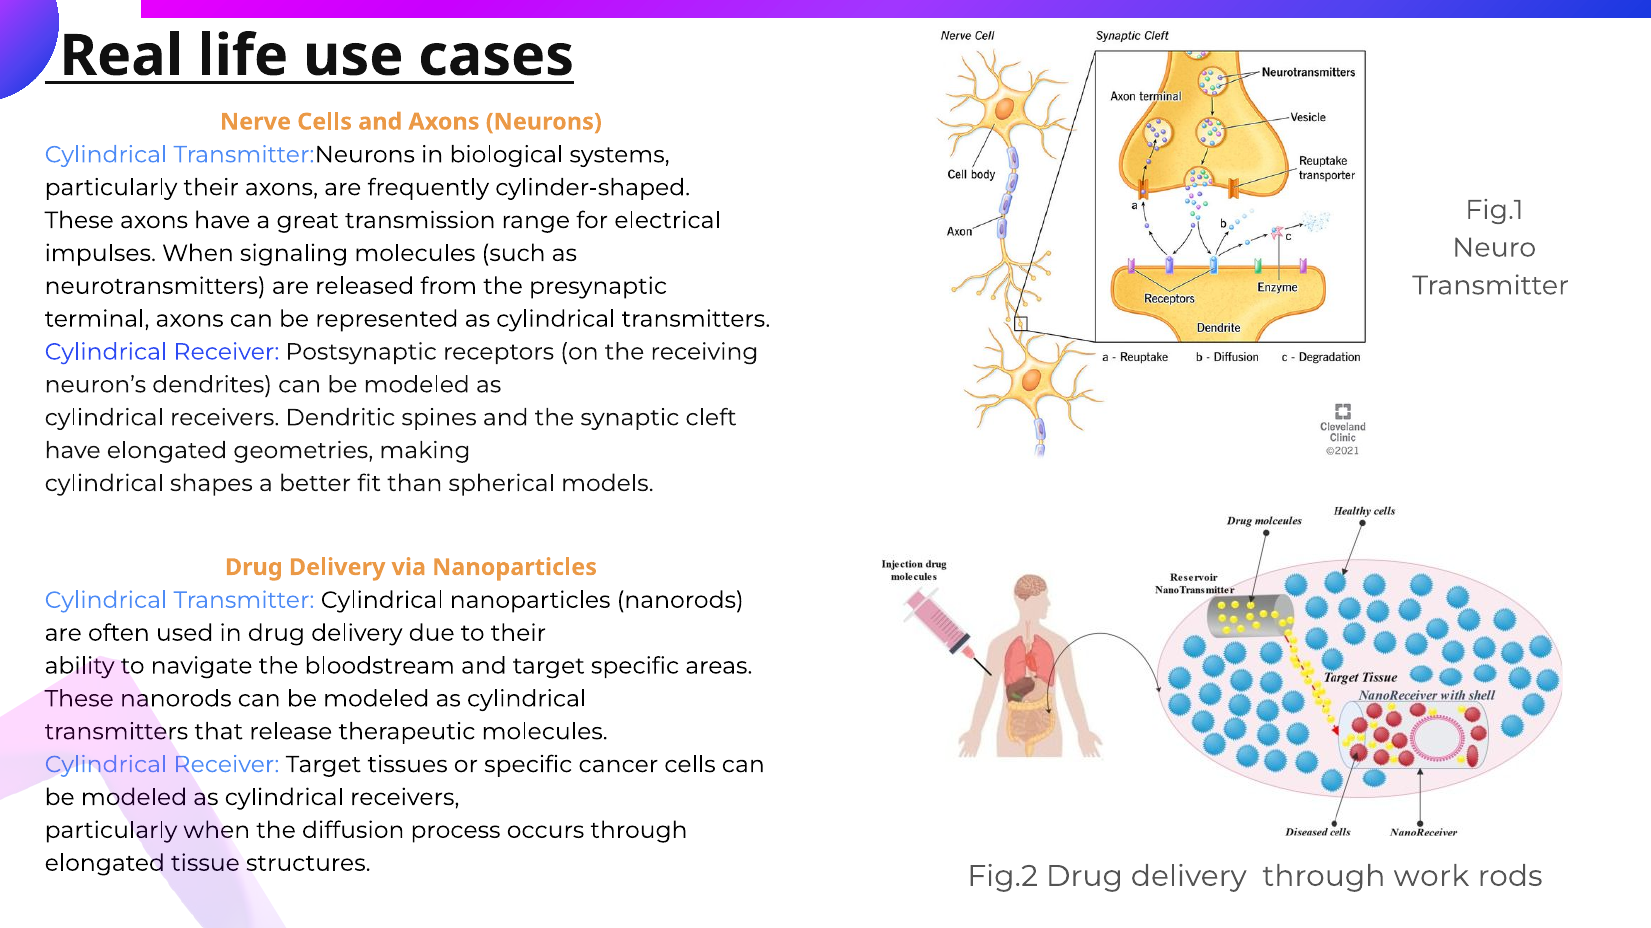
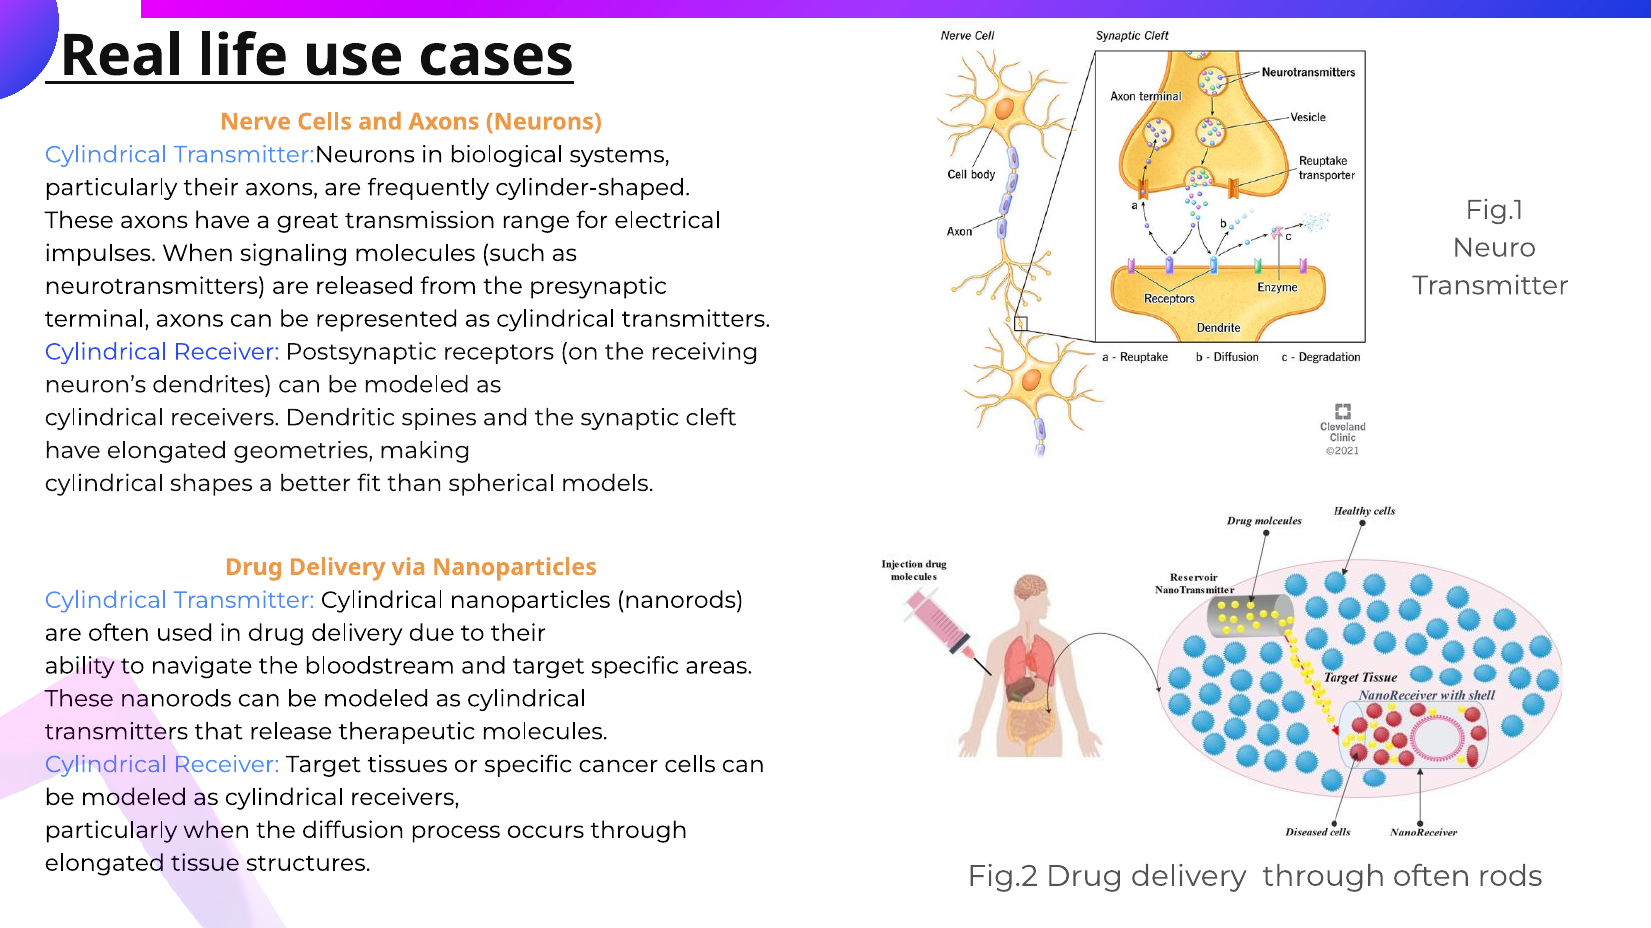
through work: work -> often
